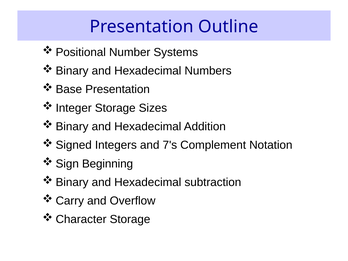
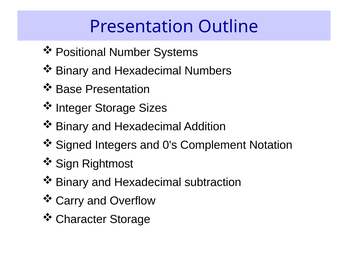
7's: 7's -> 0's
Beginning: Beginning -> Rightmost
